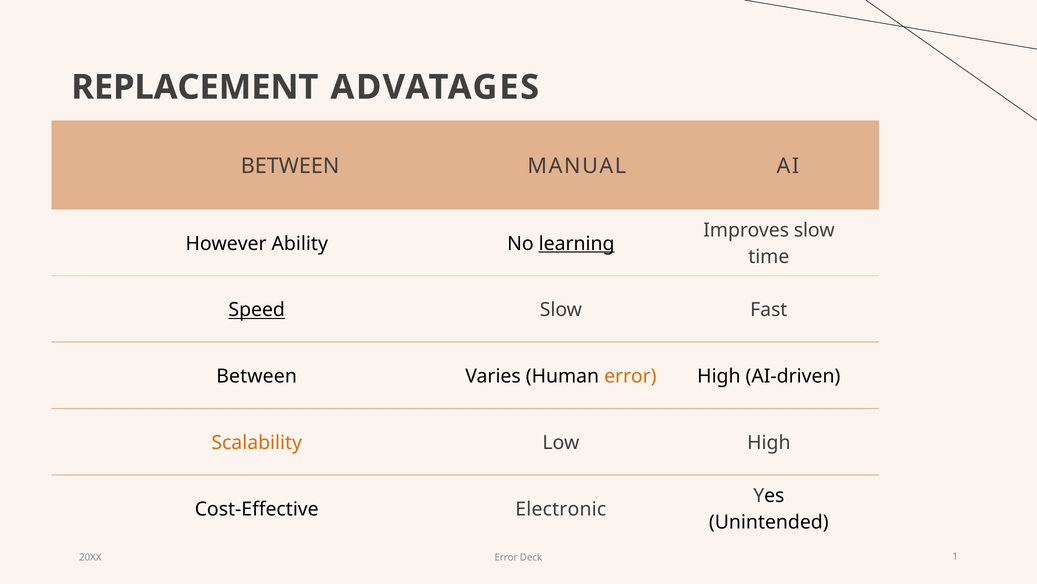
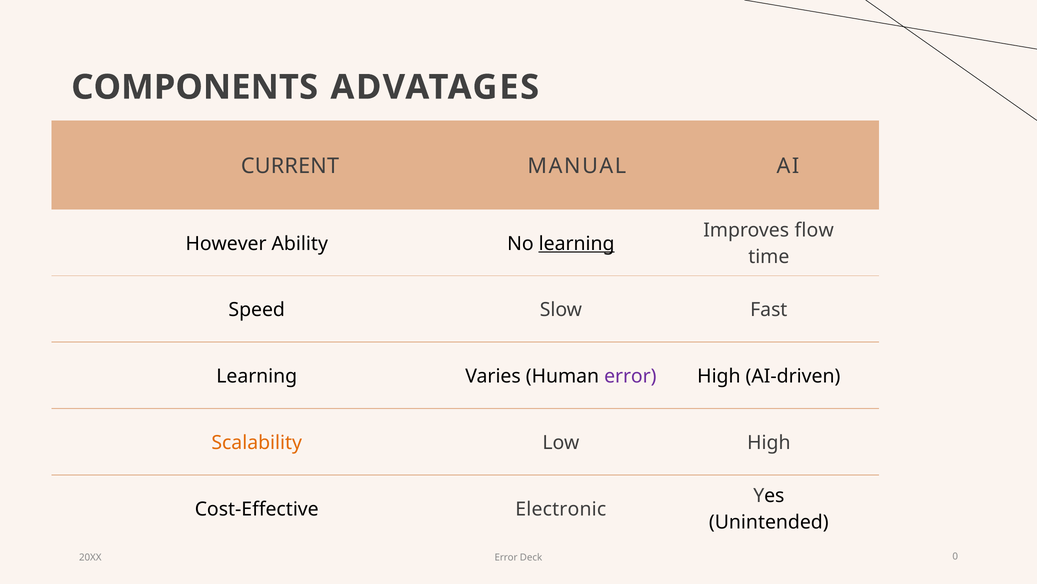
REPLACEMENT: REPLACEMENT -> COMPONENTS
BETWEEN at (290, 166): BETWEEN -> CURRENT
Improves slow: slow -> flow
Speed underline: present -> none
Between at (257, 376): Between -> Learning
error at (630, 376) colour: orange -> purple
1: 1 -> 0
